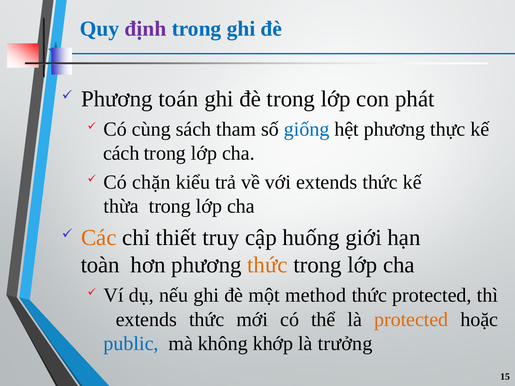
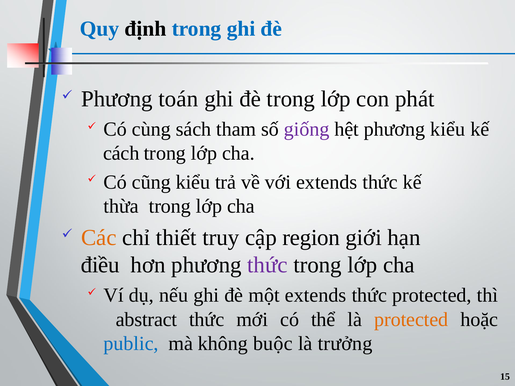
định colour: purple -> black
giống colour: blue -> purple
phương thực: thực -> kiểu
chặn: chặn -> cũng
huống: huống -> region
toàn: toàn -> điều
thức at (267, 265) colour: orange -> purple
một method: method -> extends
extends at (146, 320): extends -> abstract
khớp: khớp -> buộc
